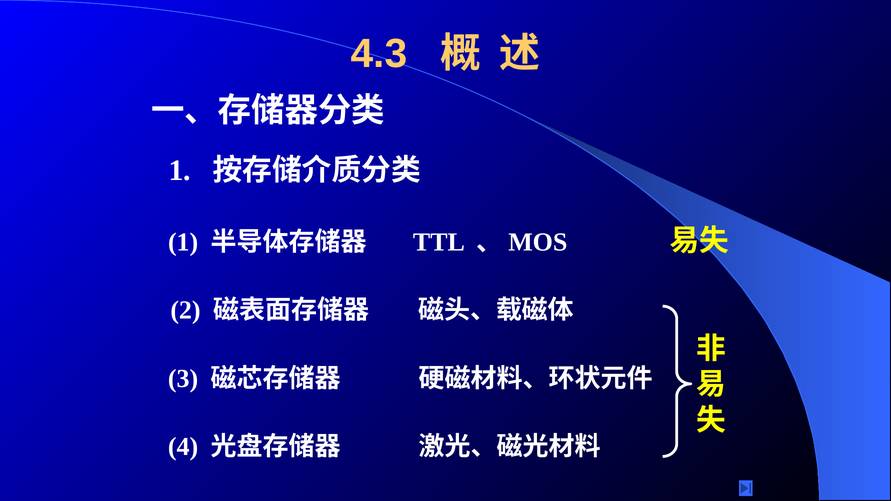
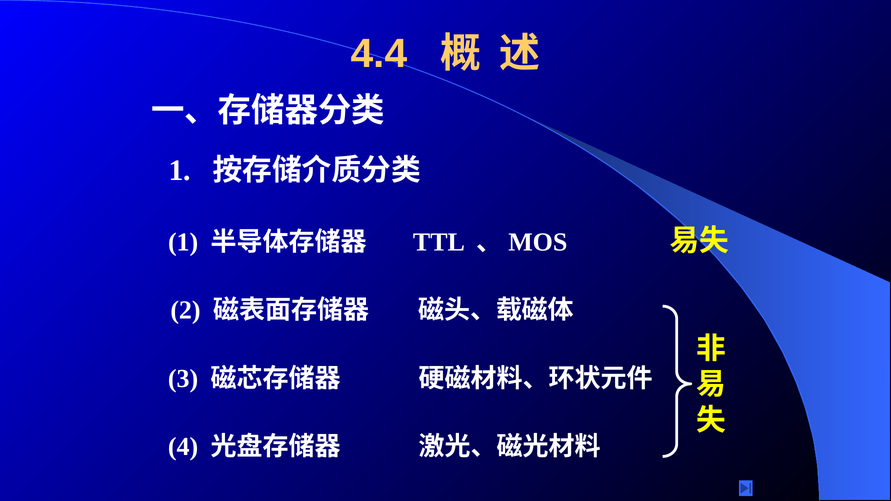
4.3: 4.3 -> 4.4
